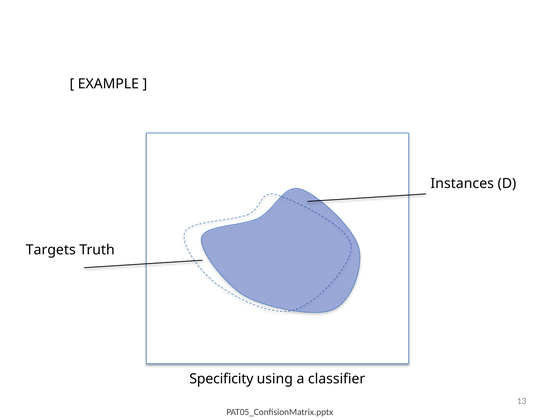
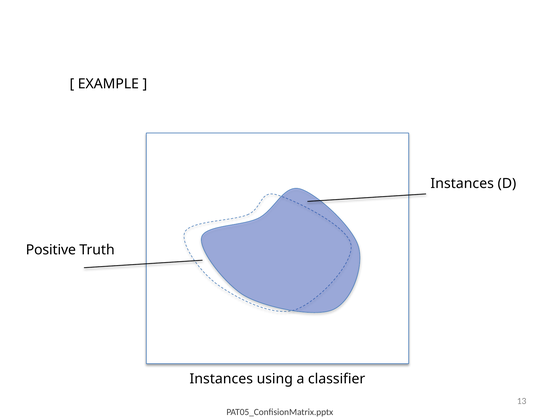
Targets: Targets -> Positive
Specificity at (221, 379): Specificity -> Instances
